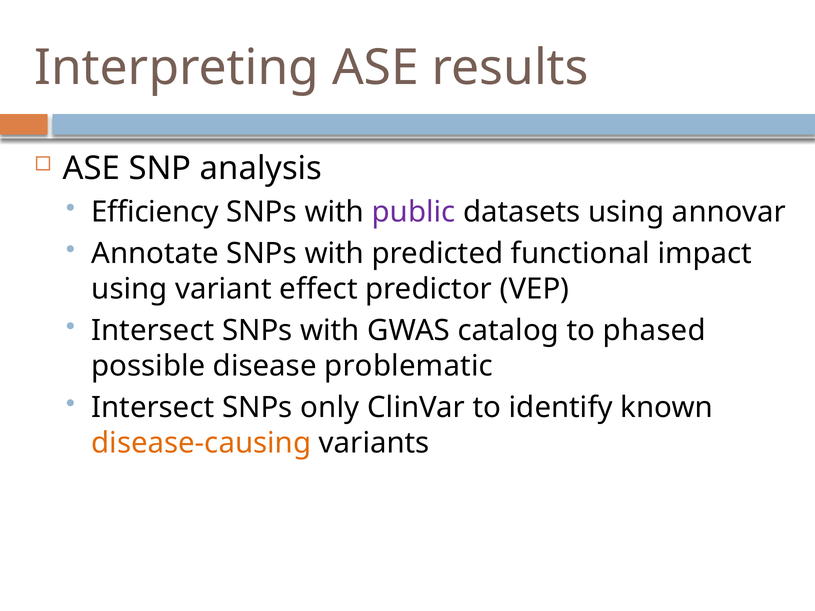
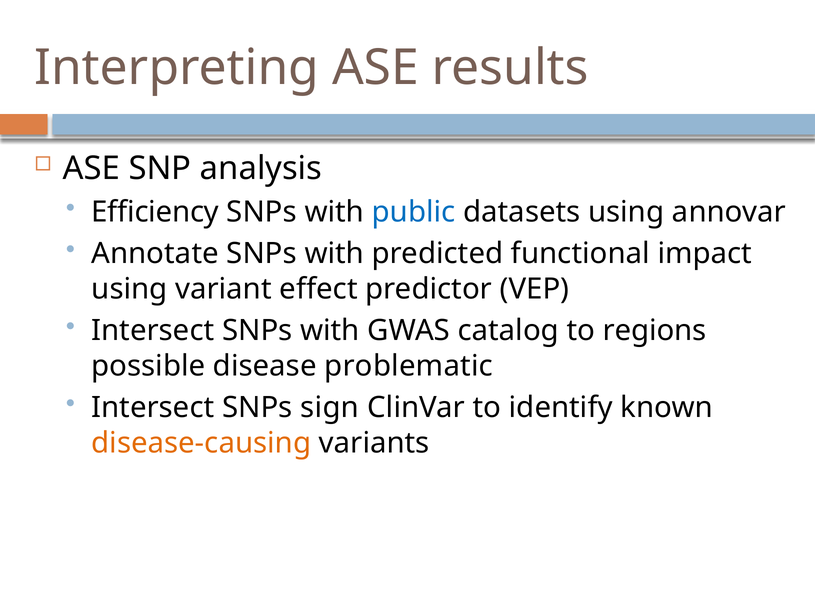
public colour: purple -> blue
phased: phased -> regions
only: only -> sign
